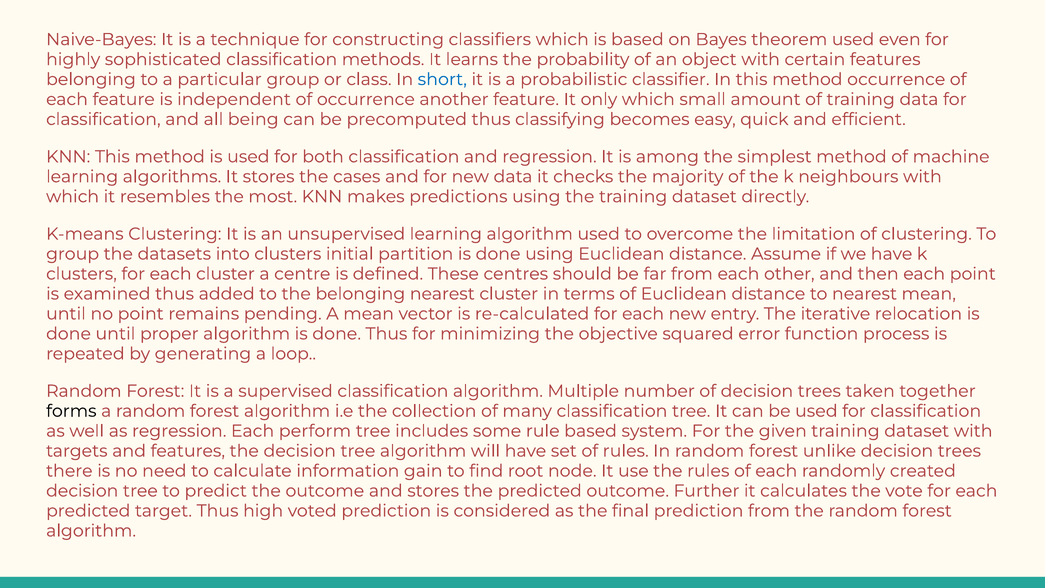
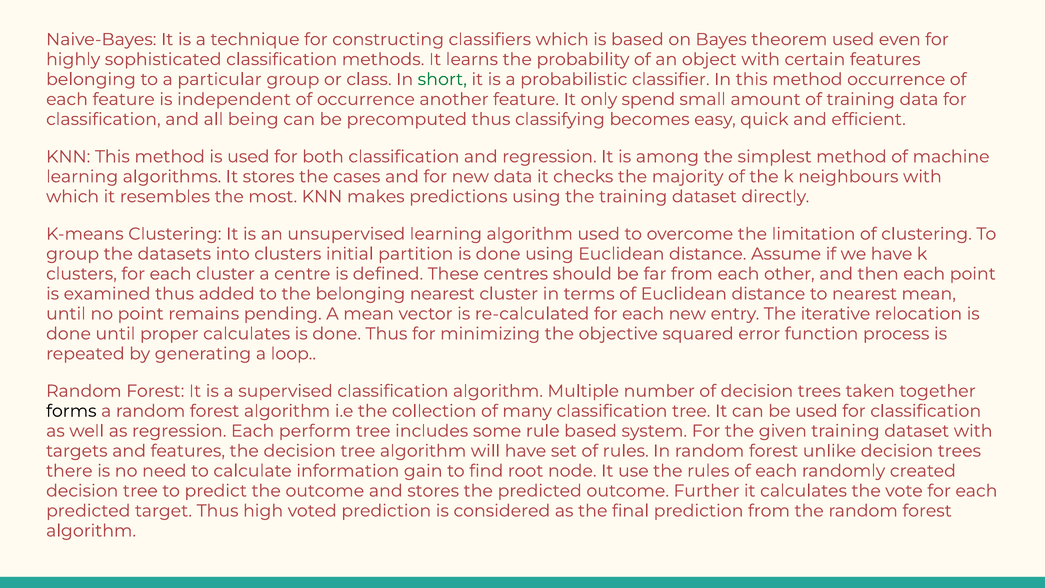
short colour: blue -> green
only which: which -> spend
proper algorithm: algorithm -> calculates
